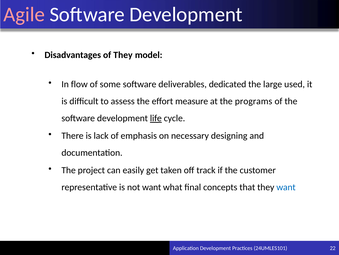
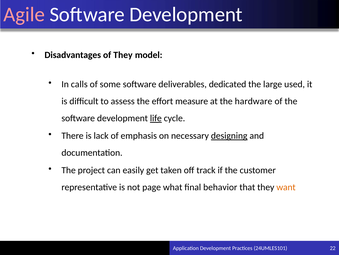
flow: flow -> calls
programs: programs -> hardware
designing underline: none -> present
not want: want -> page
concepts: concepts -> behavior
want at (286, 187) colour: blue -> orange
